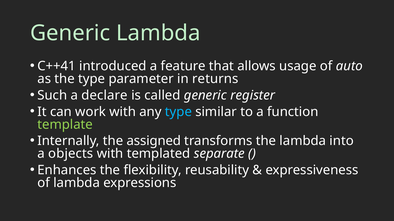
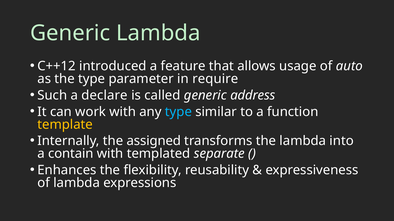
C++41: C++41 -> C++12
returns: returns -> require
register: register -> address
template colour: light green -> yellow
objects: objects -> contain
